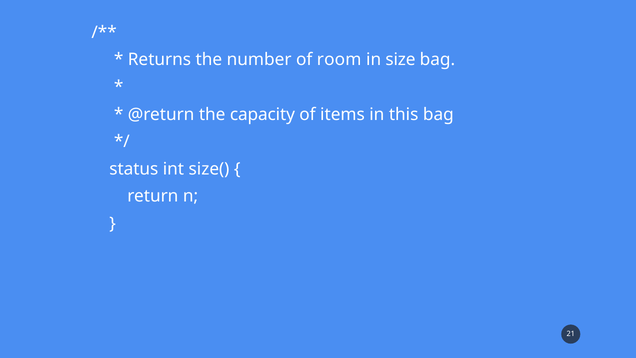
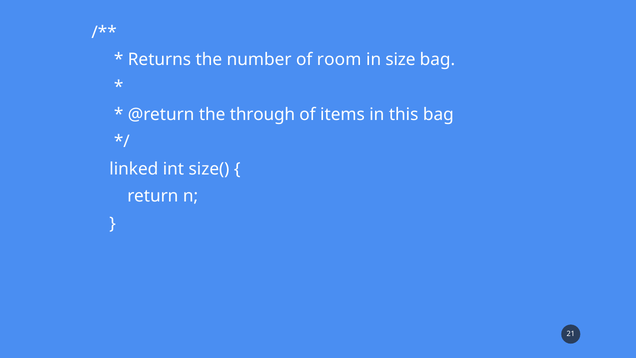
capacity: capacity -> through
status: status -> linked
